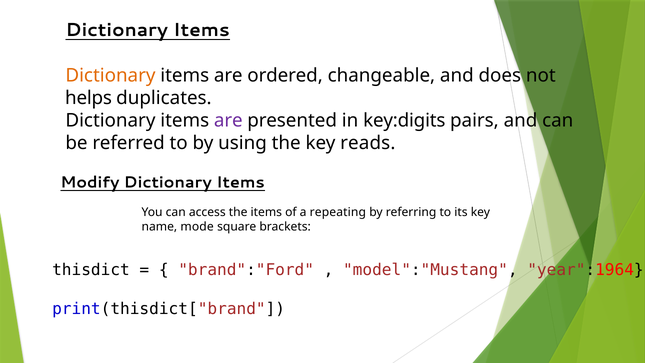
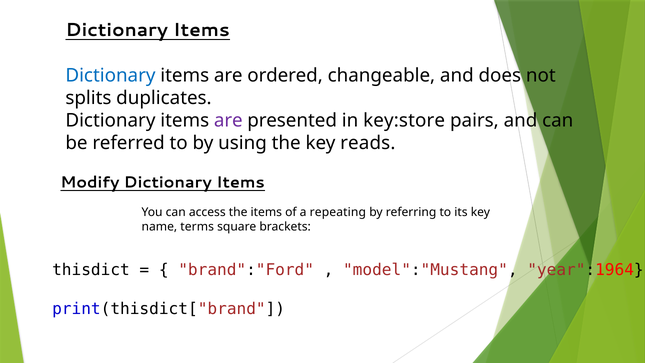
Dictionary at (110, 75) colour: orange -> blue
helps: helps -> splits
key:digits: key:digits -> key:store
mode: mode -> terms
